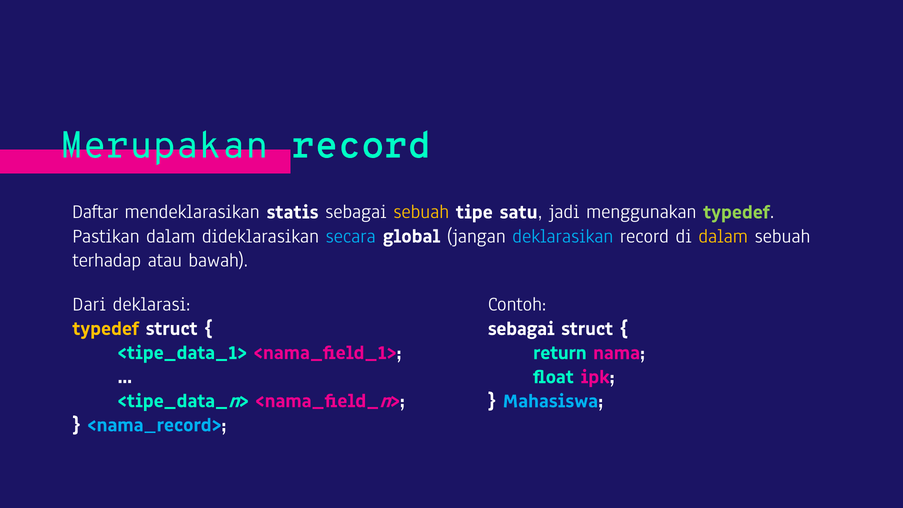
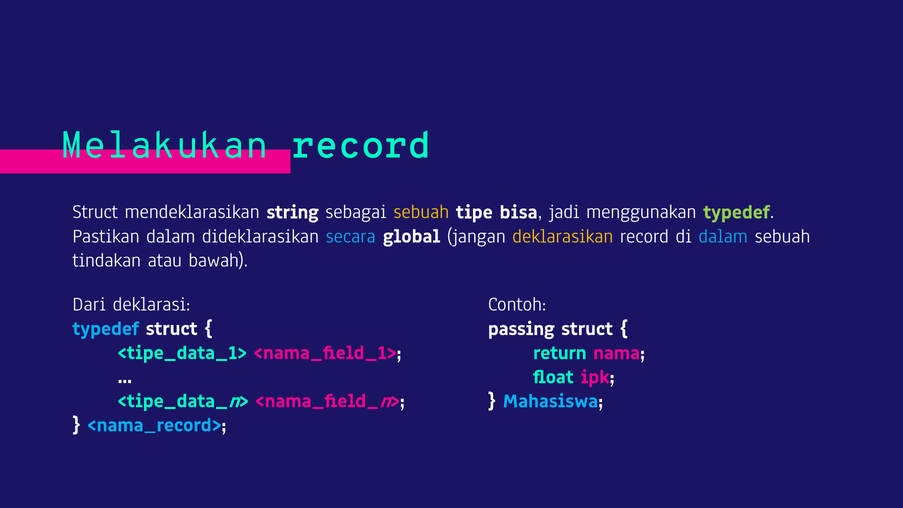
Merupakan: Merupakan -> Melakukan
Daftar at (95, 212): Daftar -> Struct
statis: statis -> string
satu: satu -> bisa
deklarasikan colour: light blue -> yellow
dalam at (723, 236) colour: yellow -> light blue
terhadap: terhadap -> tindakan
typedef at (106, 328) colour: yellow -> light blue
sebagai at (521, 328): sebagai -> passing
